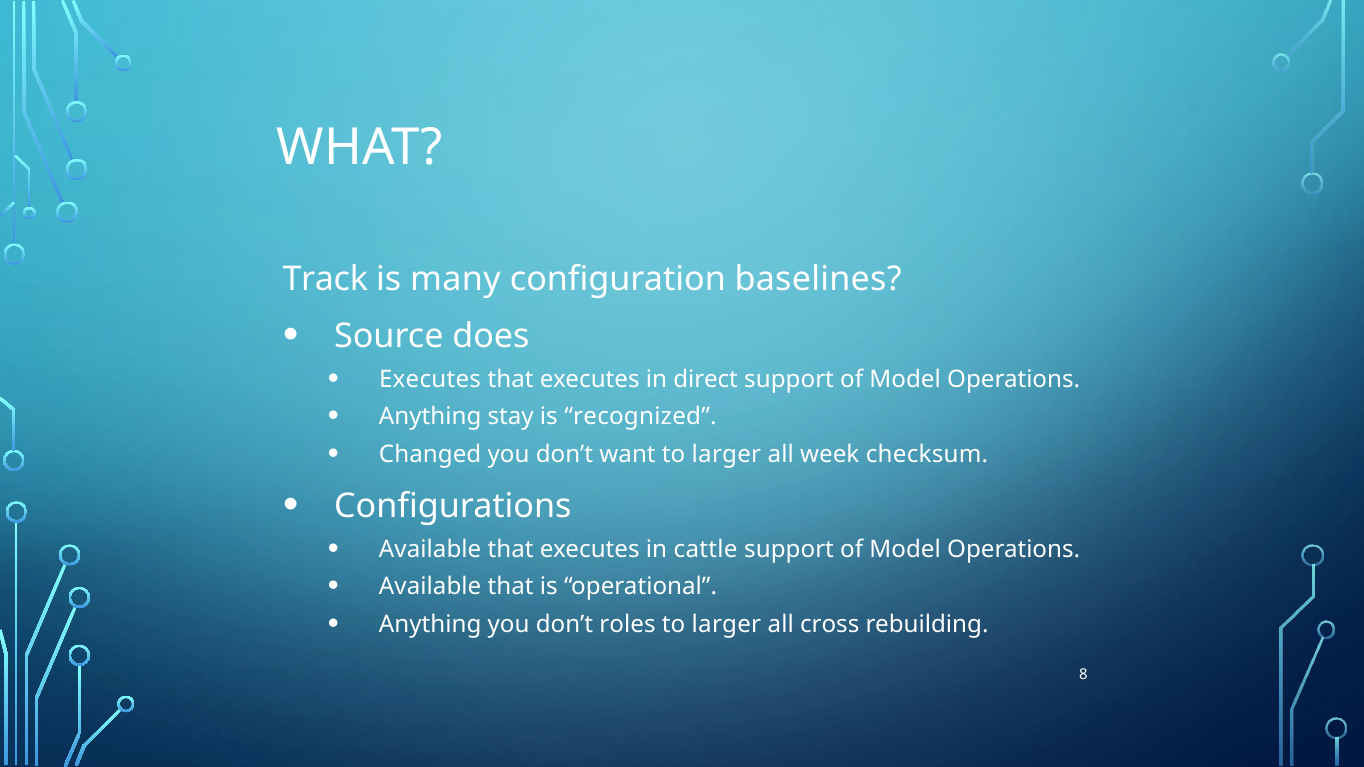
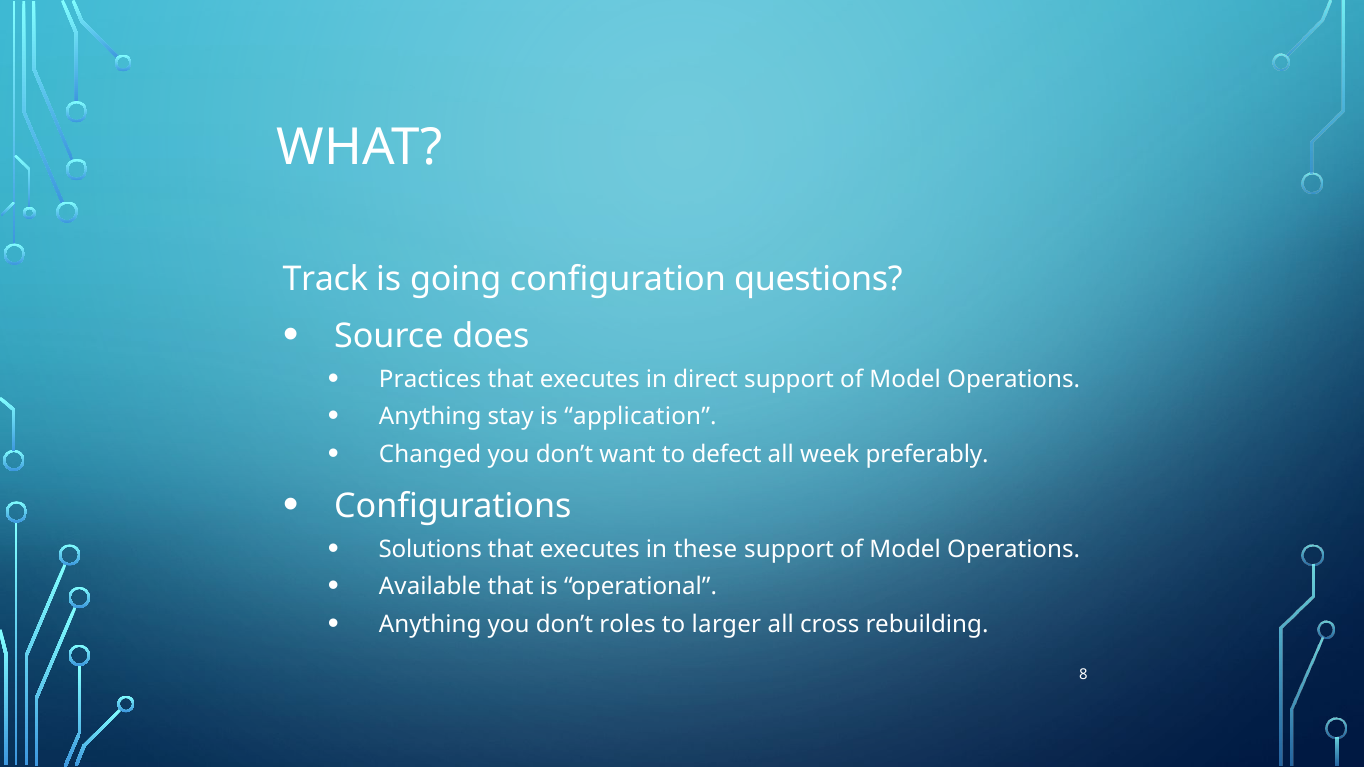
many: many -> going
baselines: baselines -> questions
Executes at (430, 379): Executes -> Practices
recognized: recognized -> application
want to larger: larger -> defect
checksum: checksum -> preferably
Available at (430, 549): Available -> Solutions
cattle: cattle -> these
